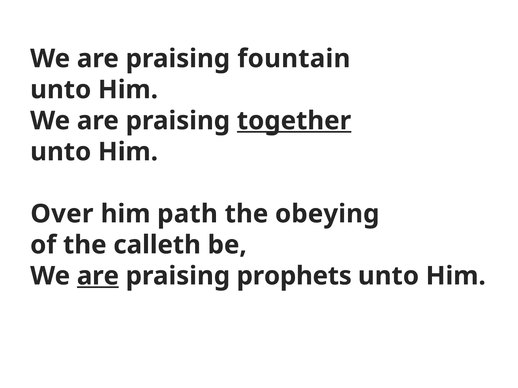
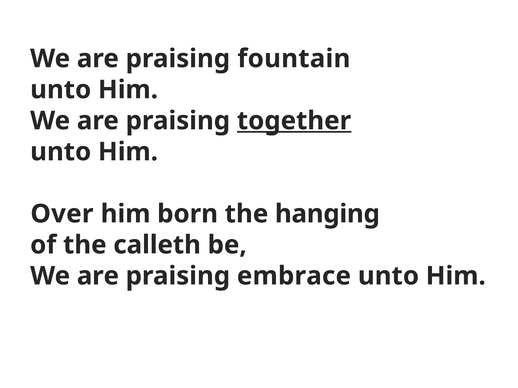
path: path -> born
obeying: obeying -> hanging
are at (98, 276) underline: present -> none
prophets: prophets -> embrace
